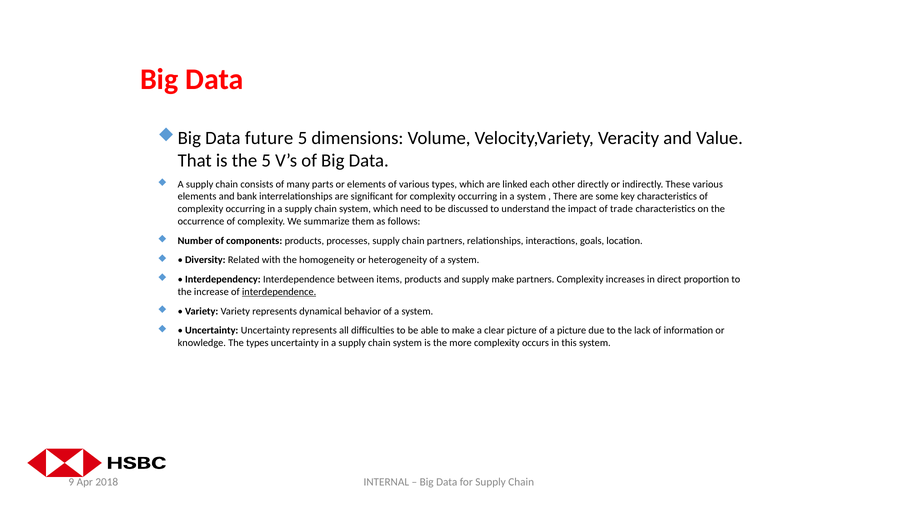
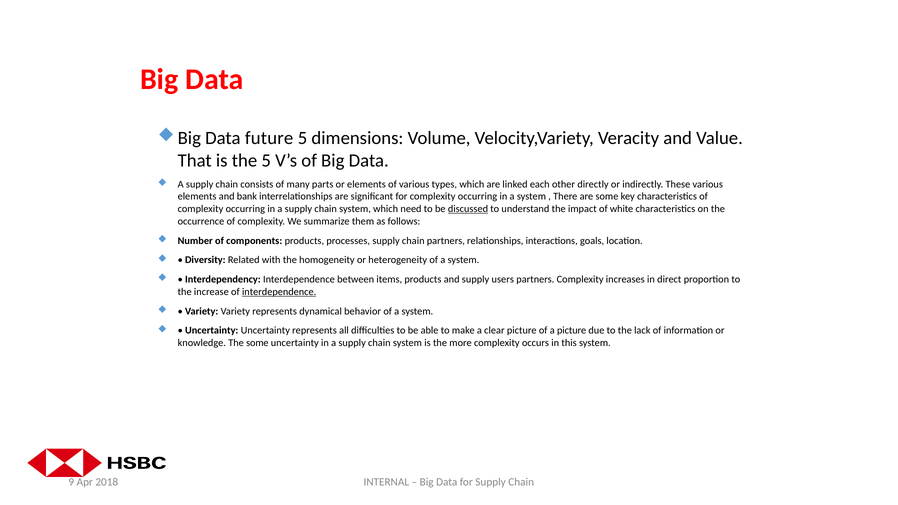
discussed underline: none -> present
trade: trade -> white
supply make: make -> users
The types: types -> some
